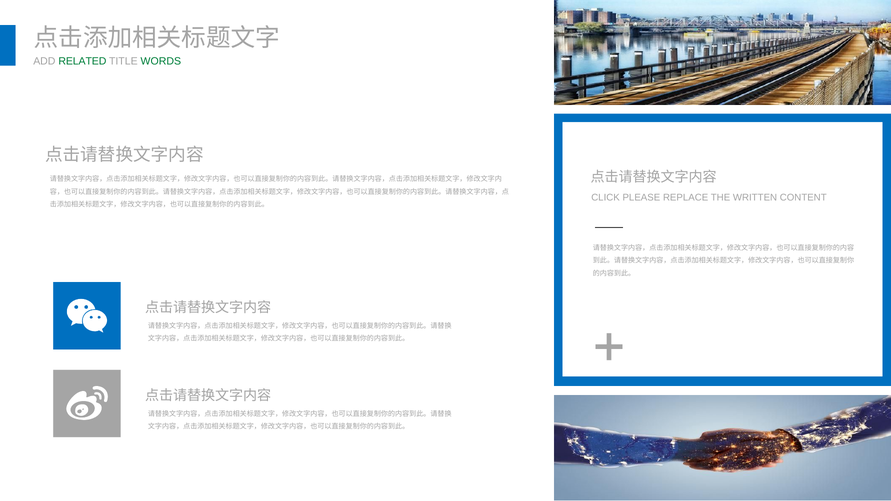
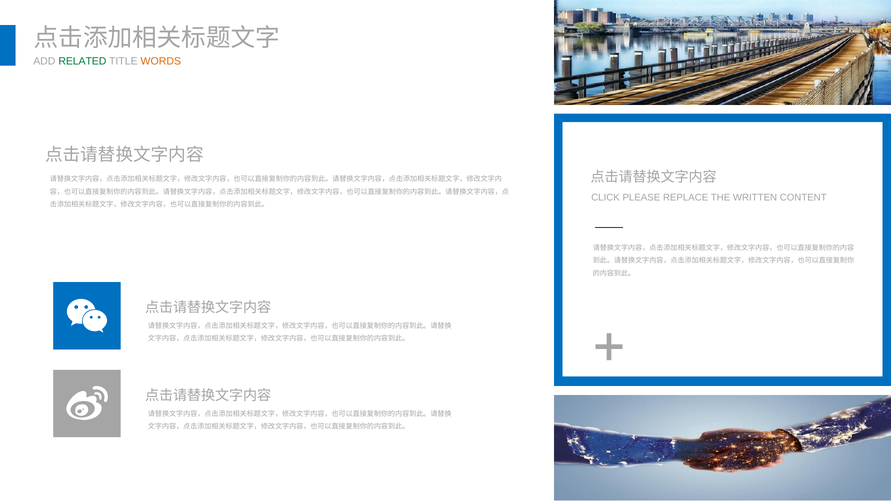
WORDS colour: green -> orange
